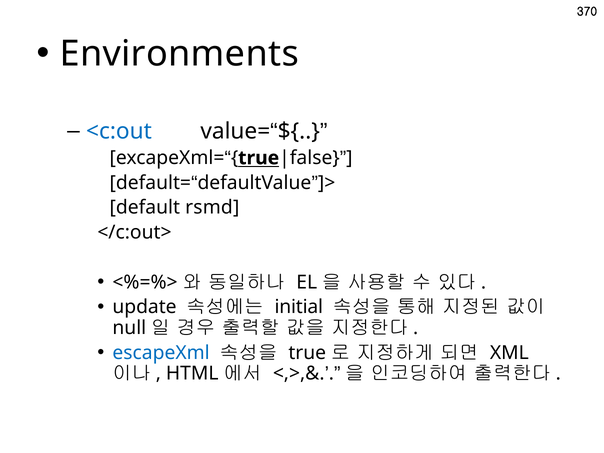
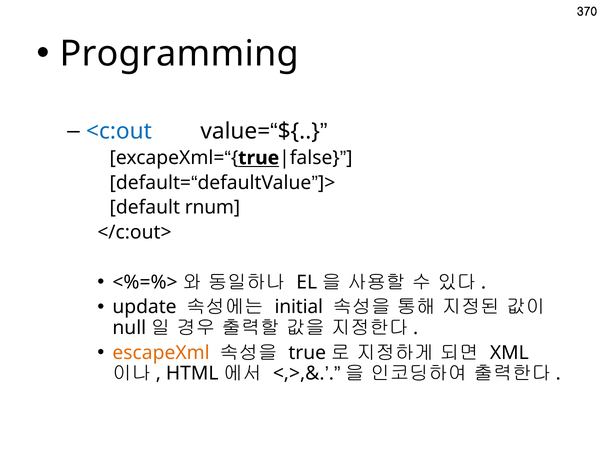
Environments: Environments -> Programming
rsmd: rsmd -> rnum
escapeXml colour: blue -> orange
